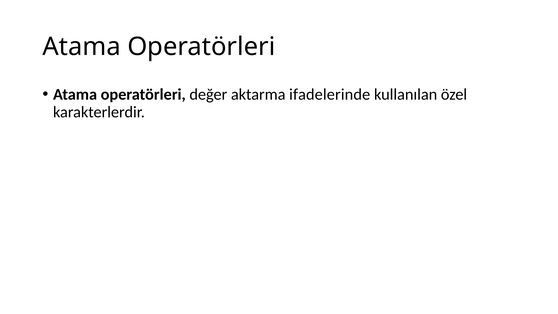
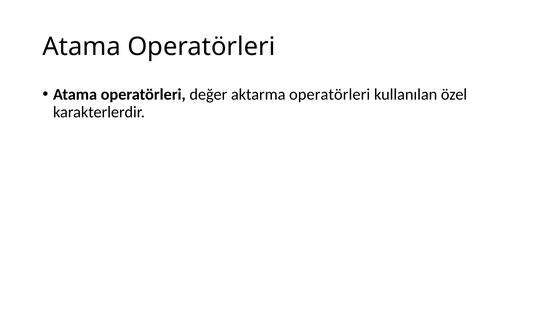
aktarma ifadelerinde: ifadelerinde -> operatörleri
